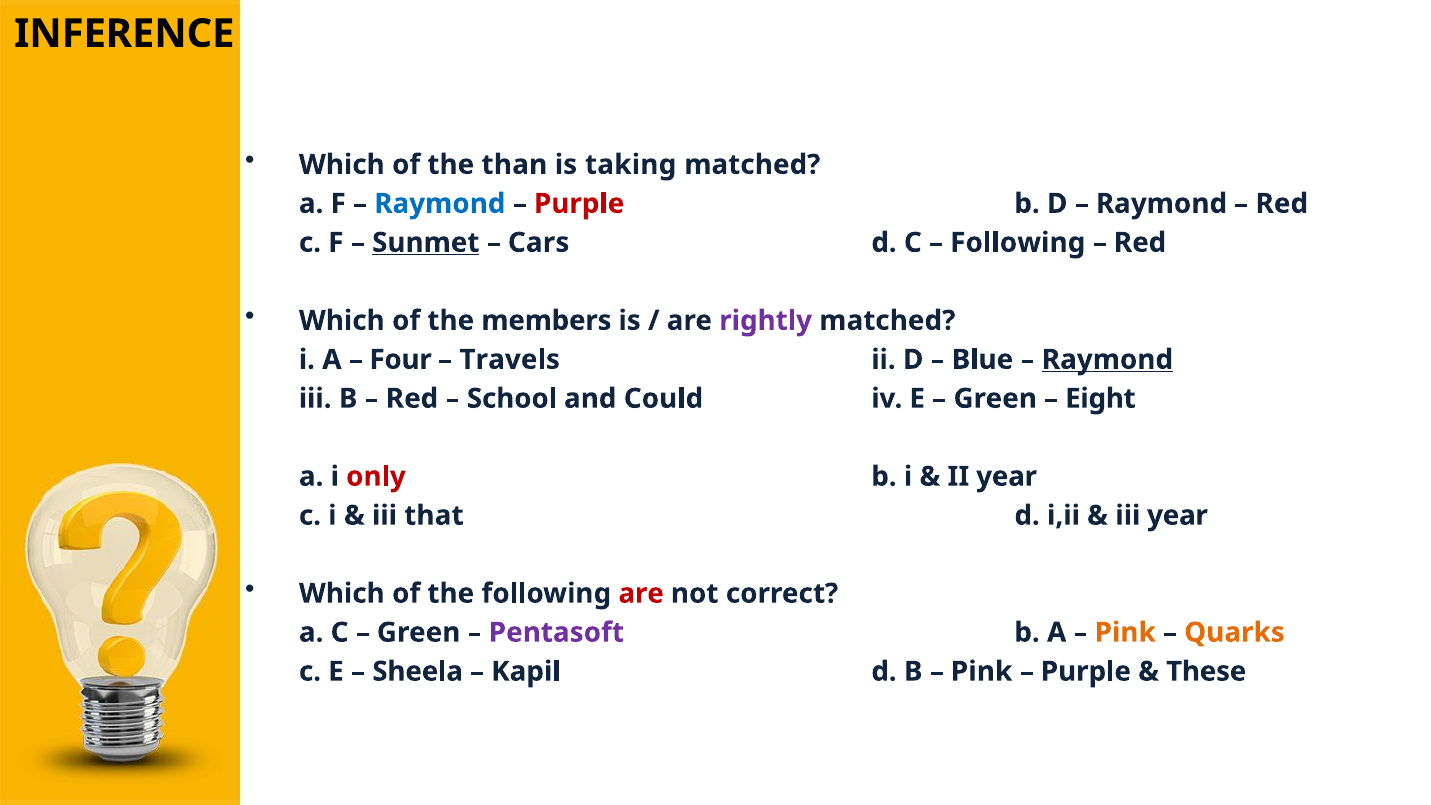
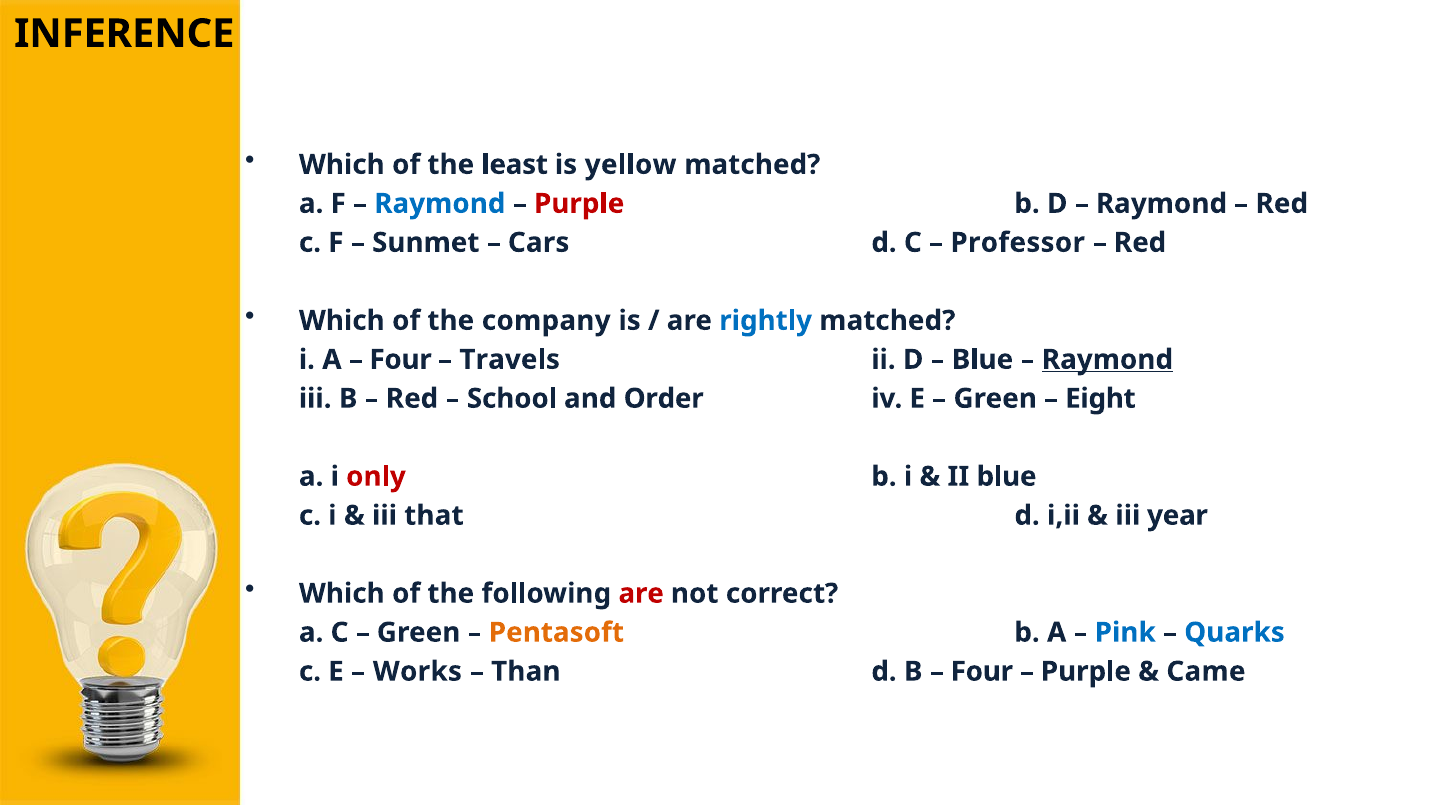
than: than -> least
taking: taking -> yellow
Sunmet underline: present -> none
Following at (1018, 243): Following -> Professor
members: members -> company
rightly colour: purple -> blue
Could: Could -> Order
II year: year -> blue
Pentasoft colour: purple -> orange
Pink at (1125, 632) colour: orange -> blue
Quarks colour: orange -> blue
Sheela: Sheela -> Works
Kapil: Kapil -> Than
Pink at (982, 671): Pink -> Four
These: These -> Came
